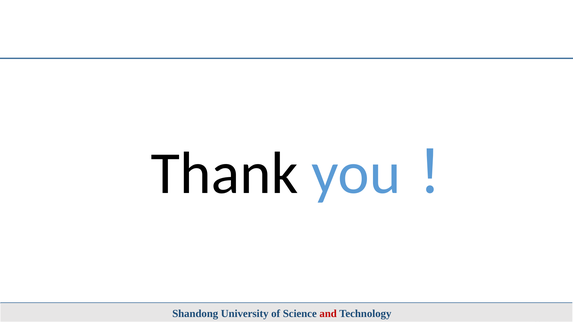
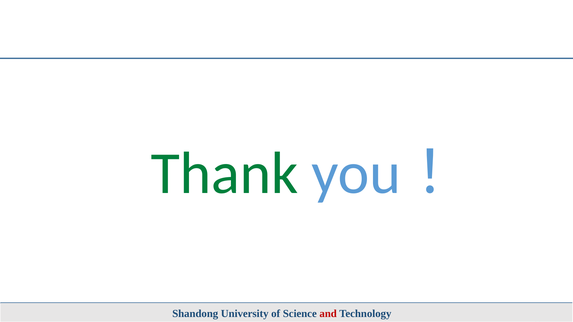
Thank colour: black -> green
